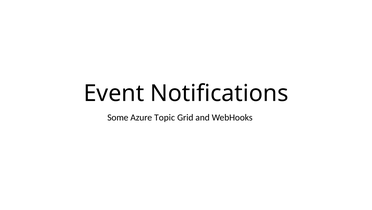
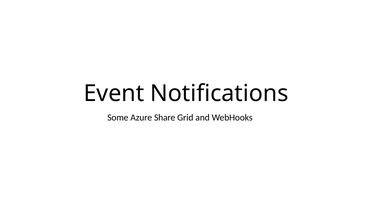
Topic: Topic -> Share
